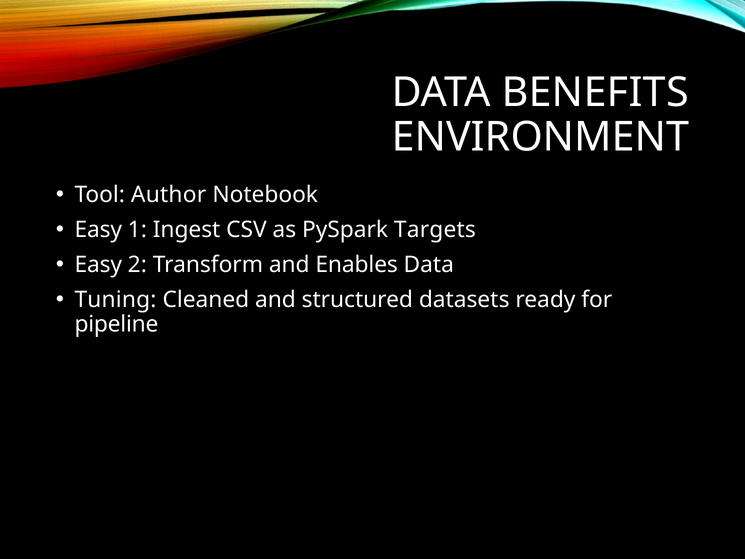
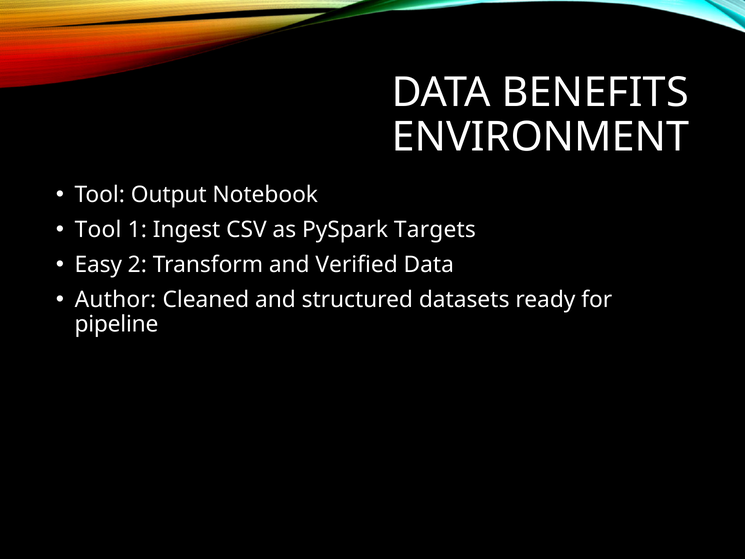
Author: Author -> Output
Easy at (98, 230): Easy -> Tool
Enables: Enables -> Verified
Tuning: Tuning -> Author
